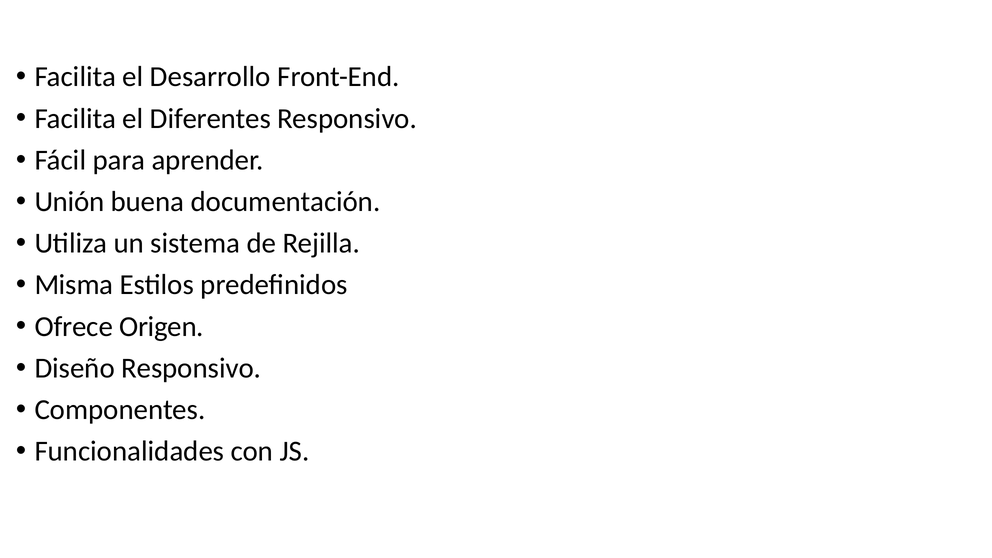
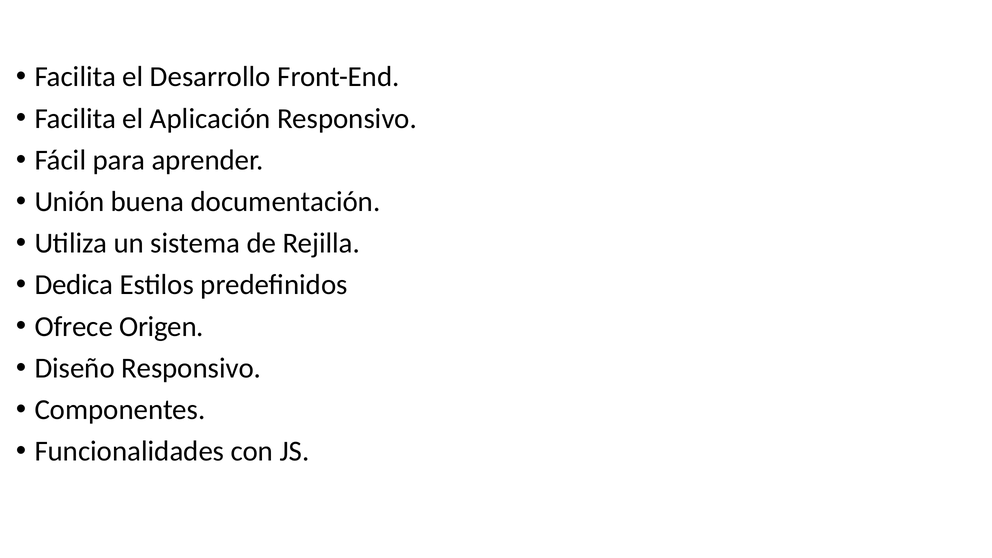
Diferentes: Diferentes -> Aplicación
Misma: Misma -> Dedica
